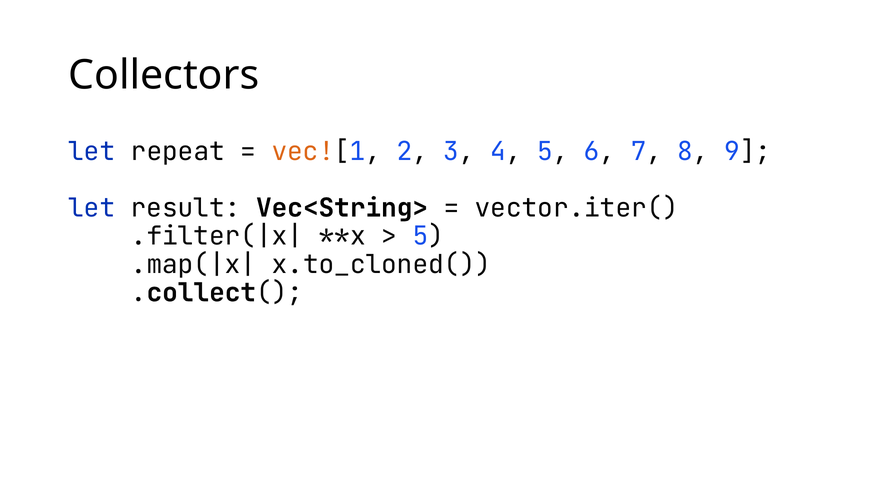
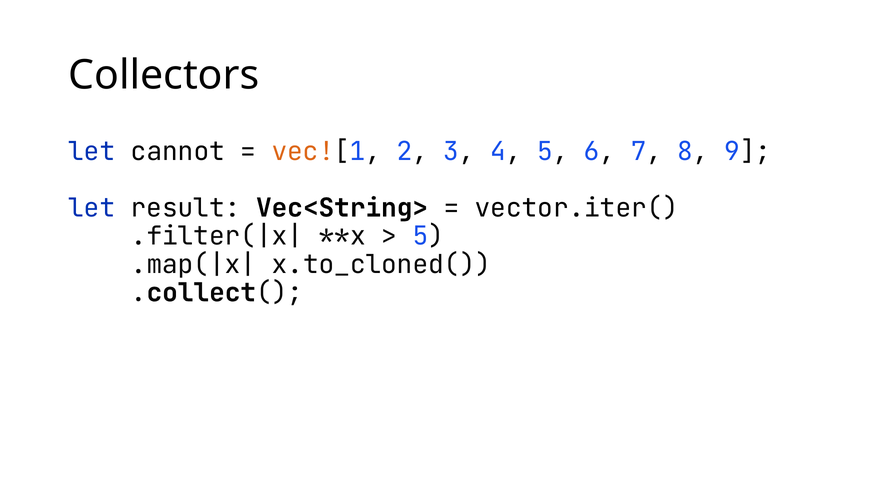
repeat: repeat -> cannot
